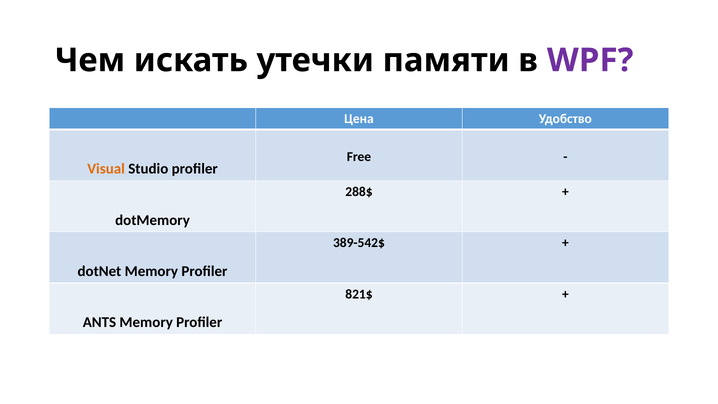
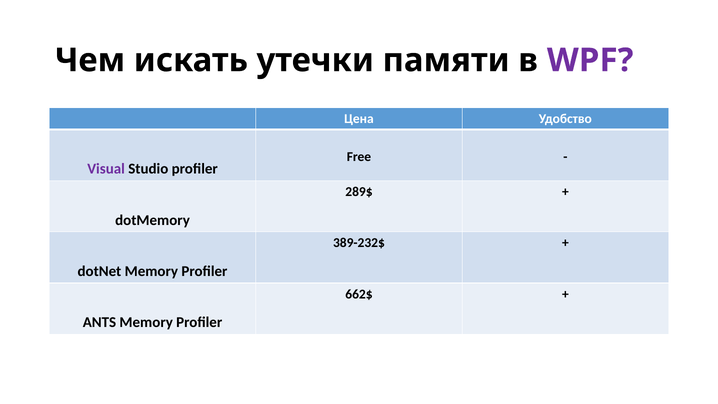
Visual colour: orange -> purple
288$: 288$ -> 289$
389-542$: 389-542$ -> 389-232$
821$: 821$ -> 662$
